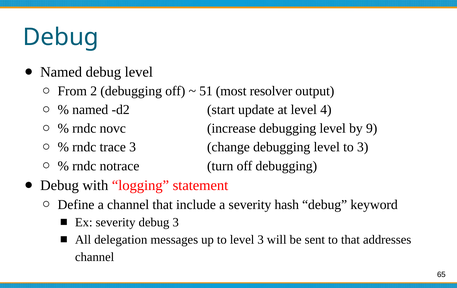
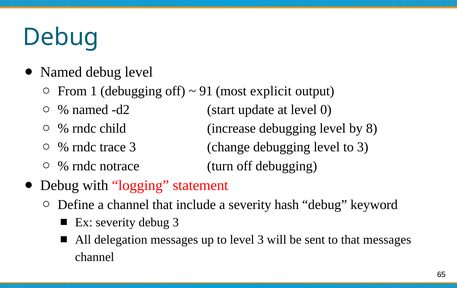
2: 2 -> 1
51: 51 -> 91
resolver: resolver -> explicit
4: 4 -> 0
novc: novc -> child
9: 9 -> 8
that addresses: addresses -> messages
